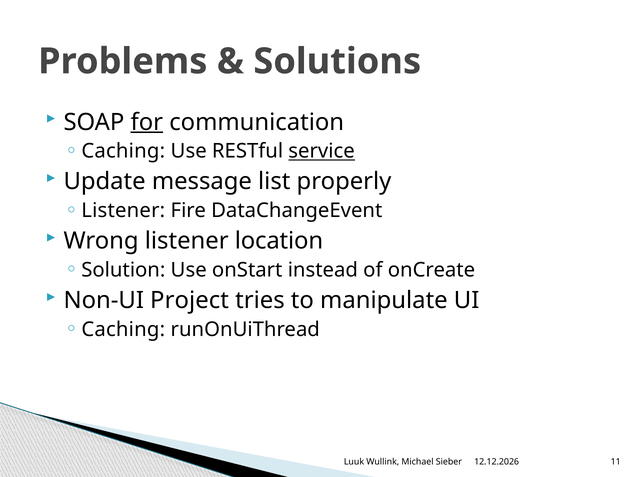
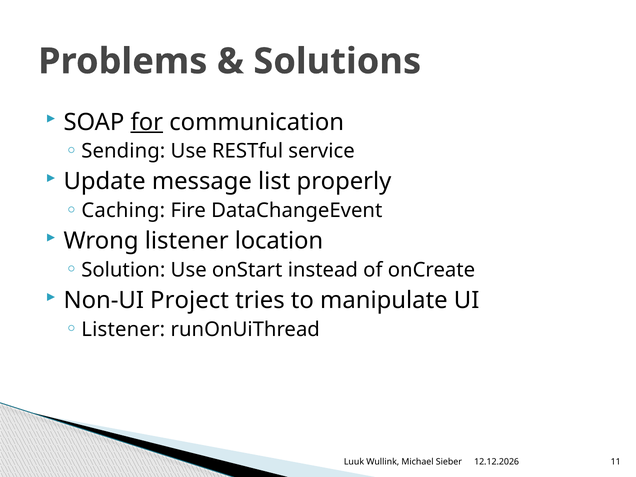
Caching at (123, 151): Caching -> Sending
service underline: present -> none
Listener at (123, 211): Listener -> Caching
Caching at (123, 329): Caching -> Listener
